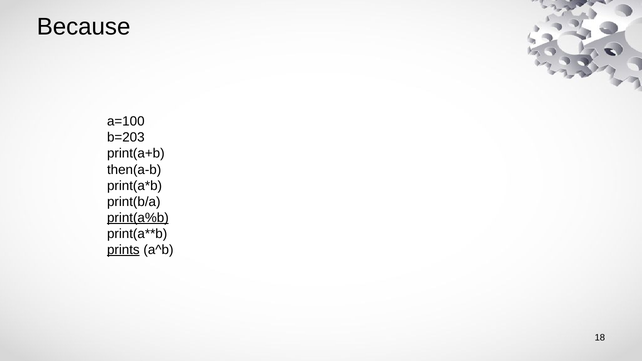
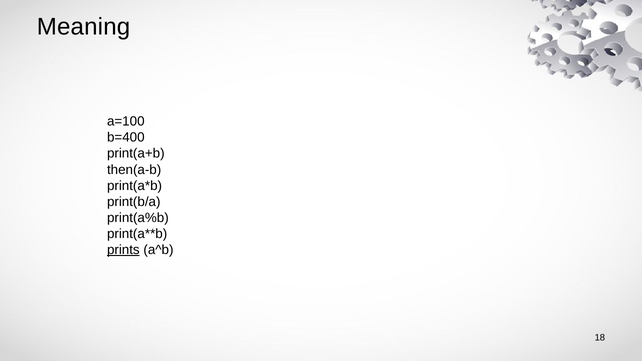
Because: Because -> Meaning
b=203: b=203 -> b=400
print(a%b underline: present -> none
